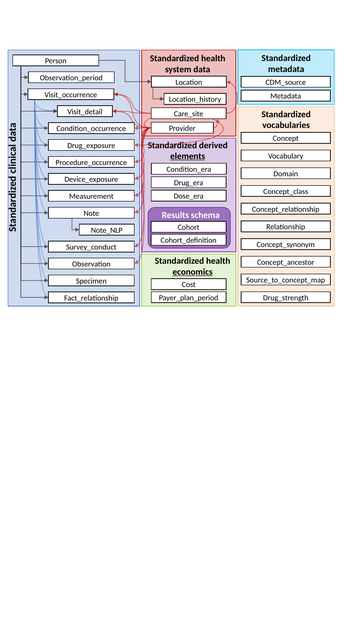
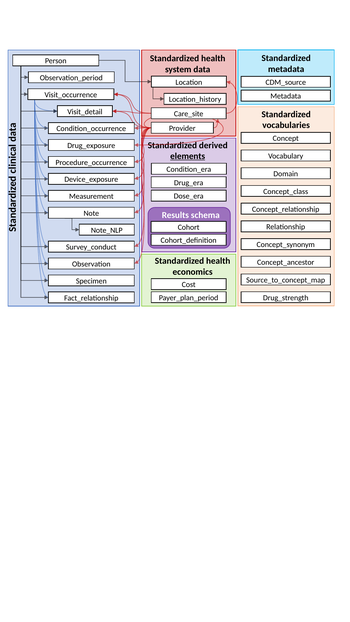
economics underline: present -> none
